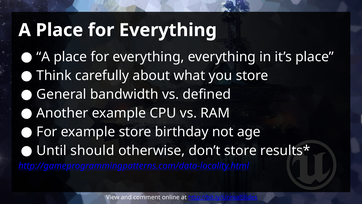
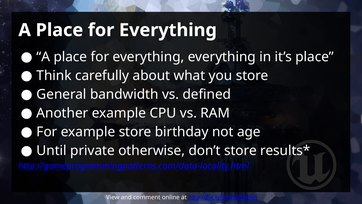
should: should -> private
